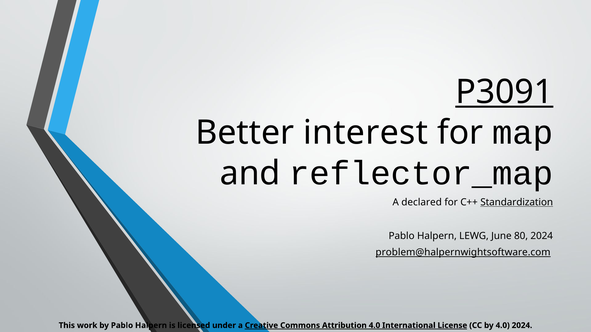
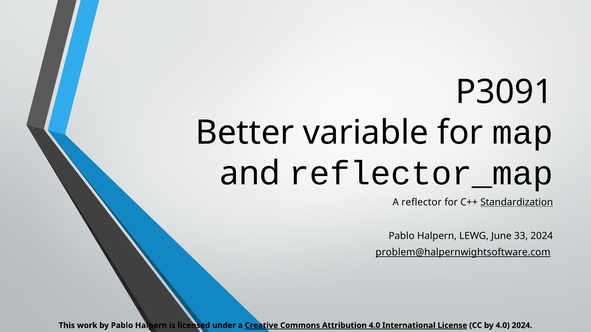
P3091 underline: present -> none
interest: interest -> variable
declared: declared -> reflector
80: 80 -> 33
